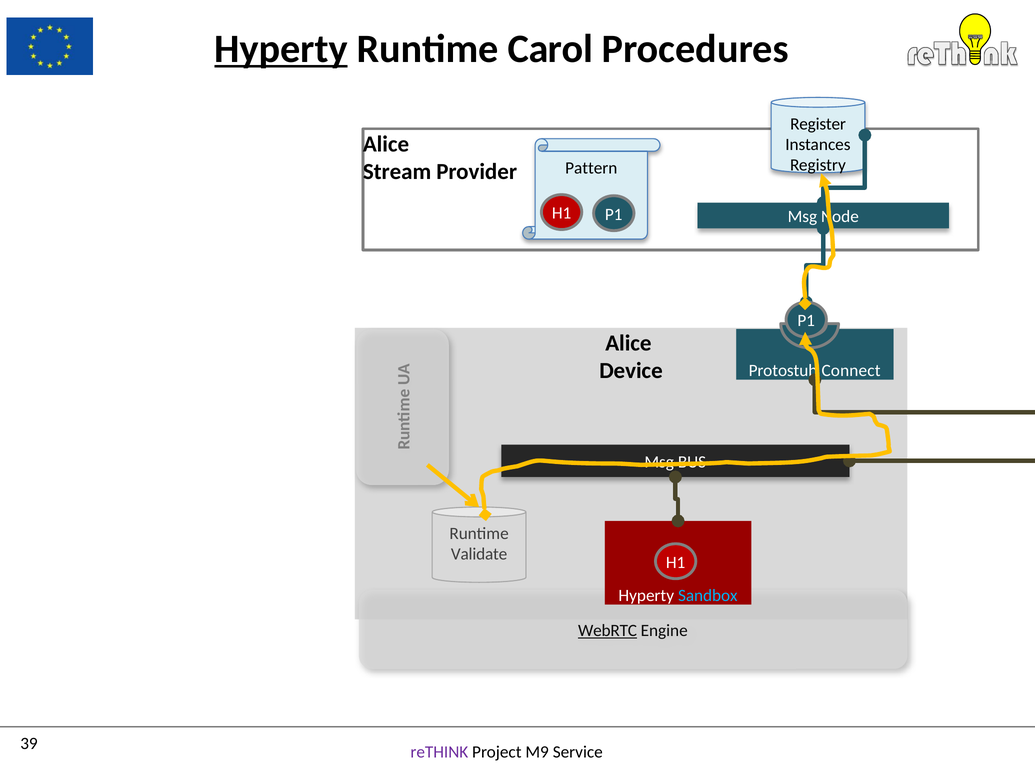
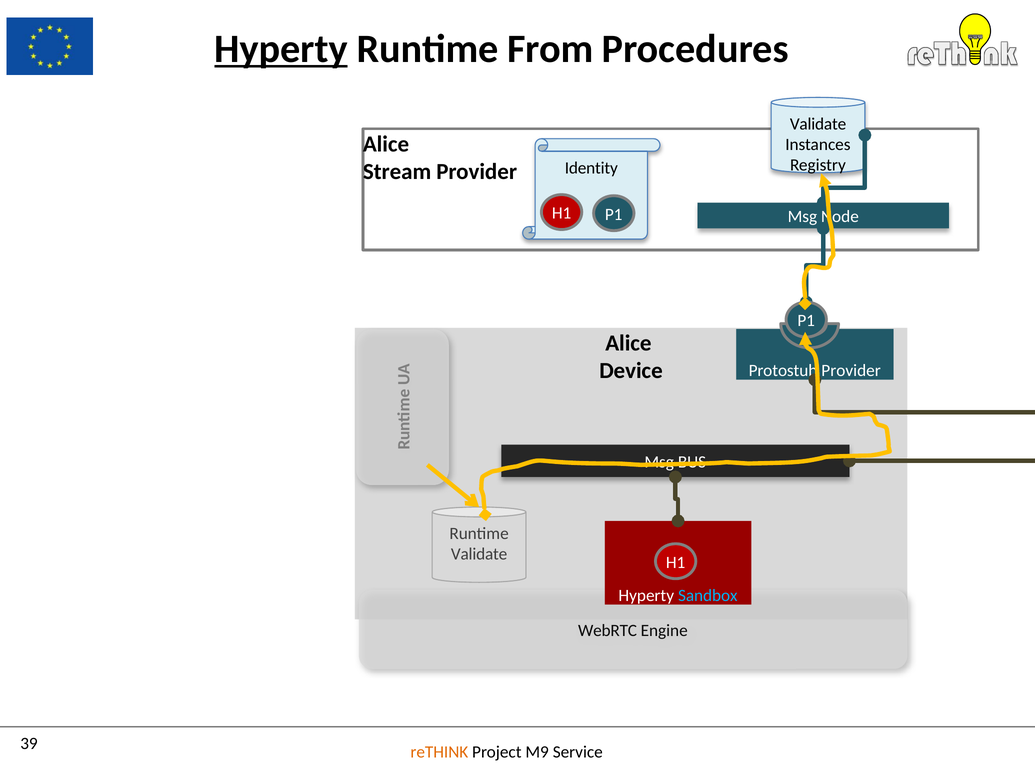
Carol: Carol -> From
Register at (818, 124): Register -> Validate
Pattern: Pattern -> Identity
Connect at (851, 371): Connect -> Provider
WebRTC underline: present -> none
reTHINK colour: purple -> orange
